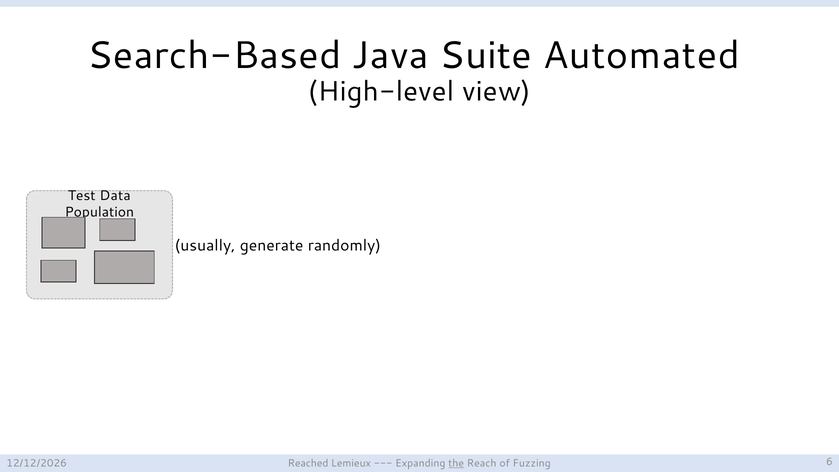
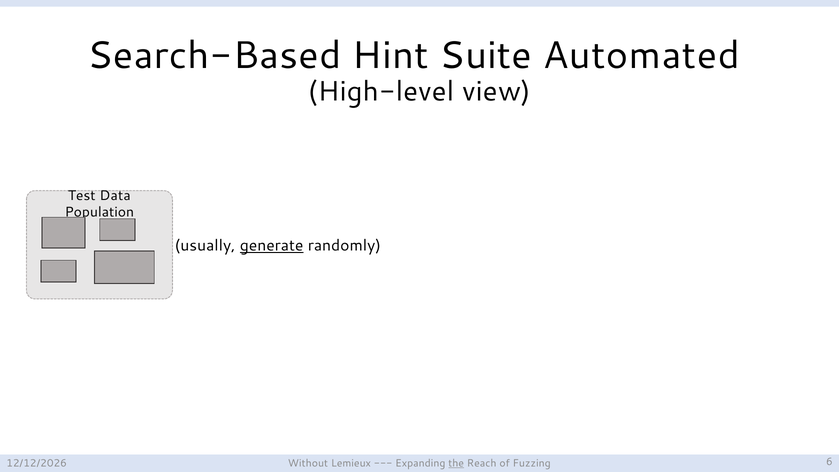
Java: Java -> Hint
generate underline: none -> present
Reached: Reached -> Without
